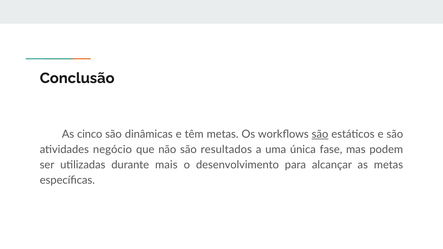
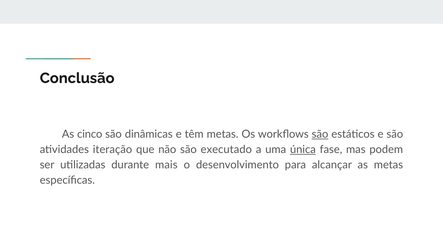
negócio: negócio -> iteração
resultados: resultados -> executado
única underline: none -> present
